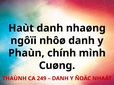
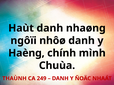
Phaùn: Phaùn -> Haèng
Cuøng: Cuøng -> Chuùa
